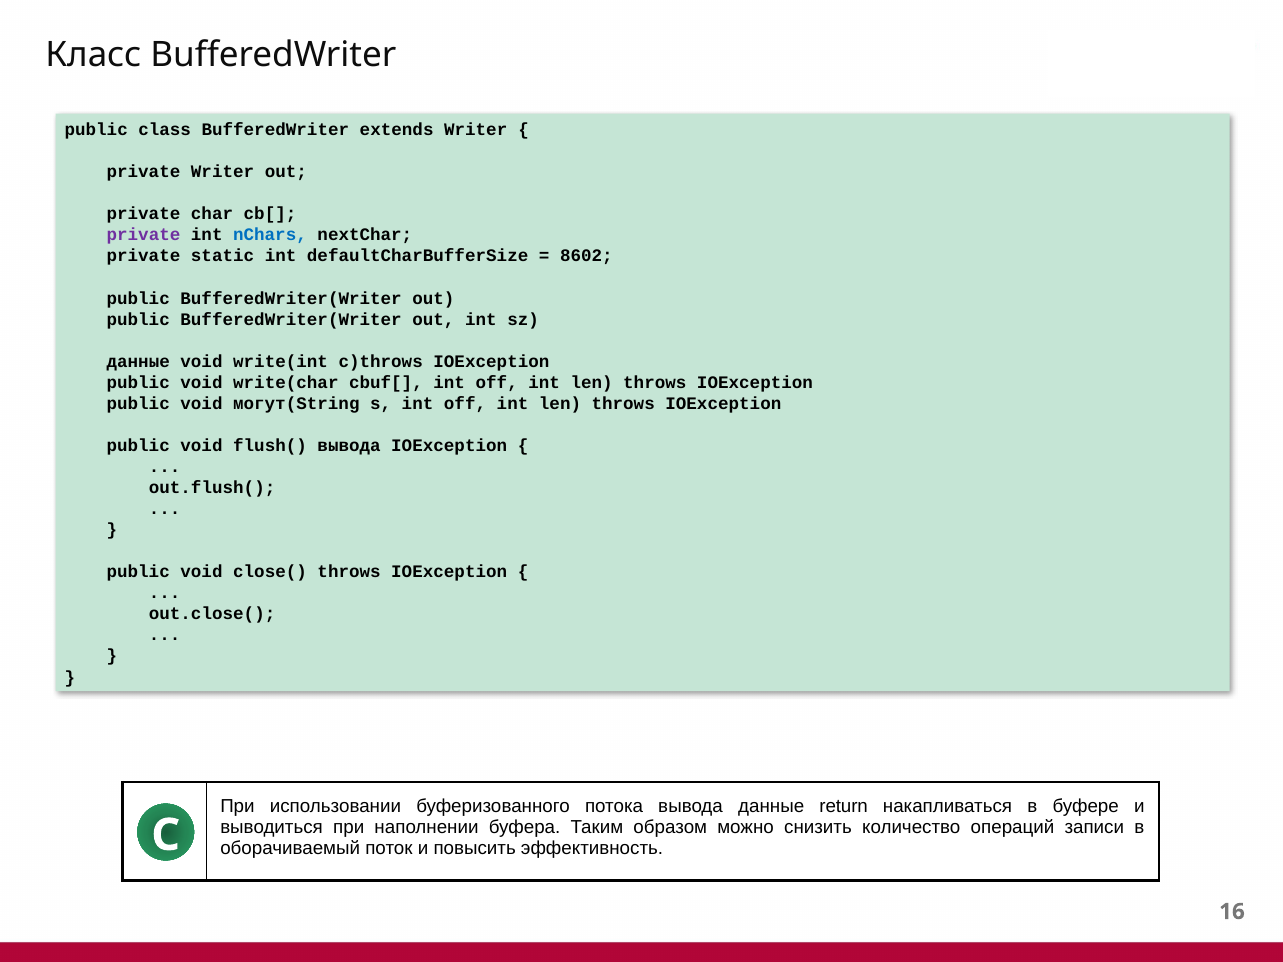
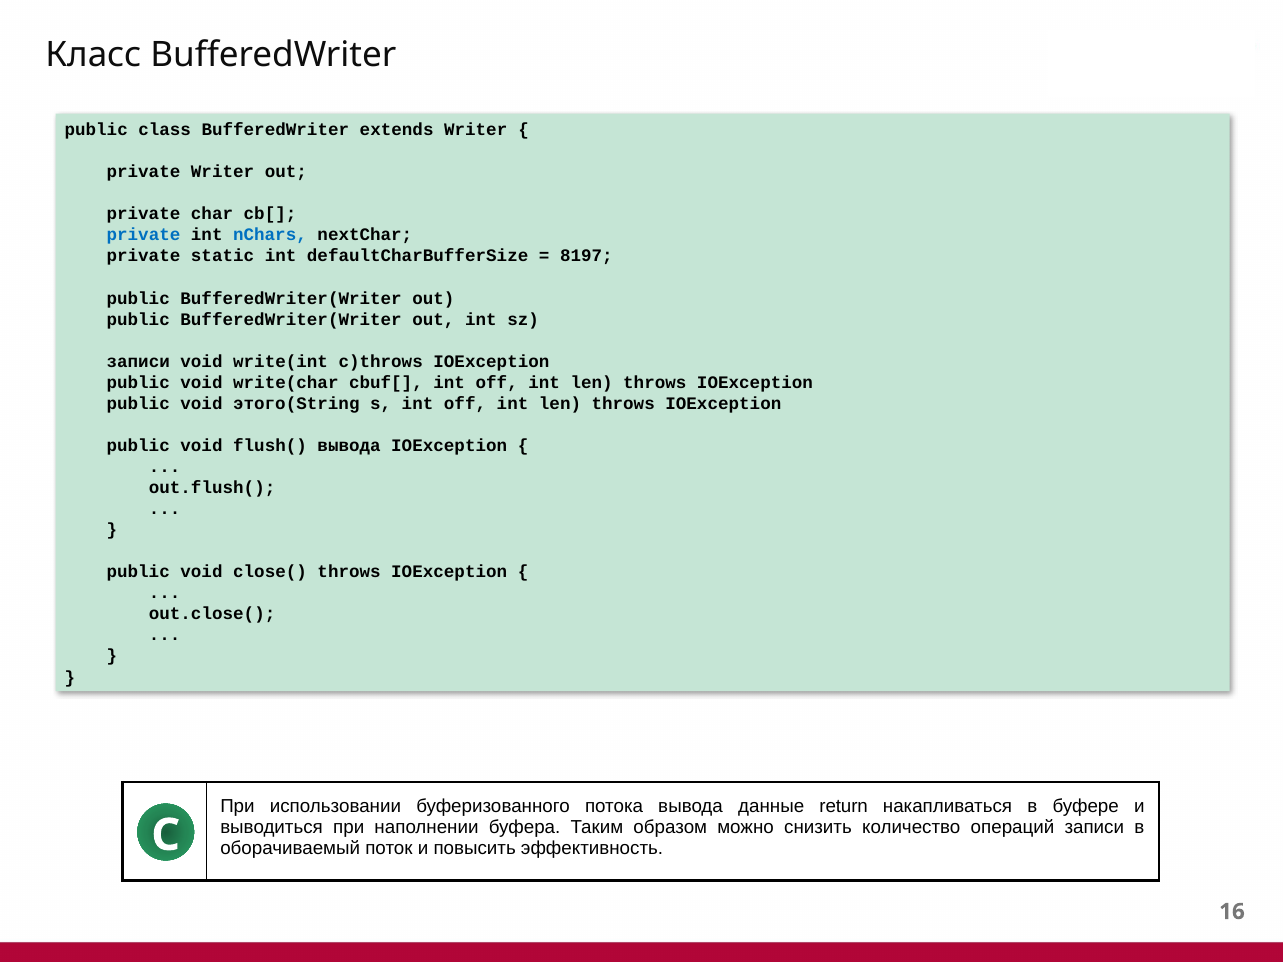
private at (143, 235) colour: purple -> blue
8602: 8602 -> 8197
данные at (138, 361): данные -> записи
могут(String: могут(String -> этого(String
